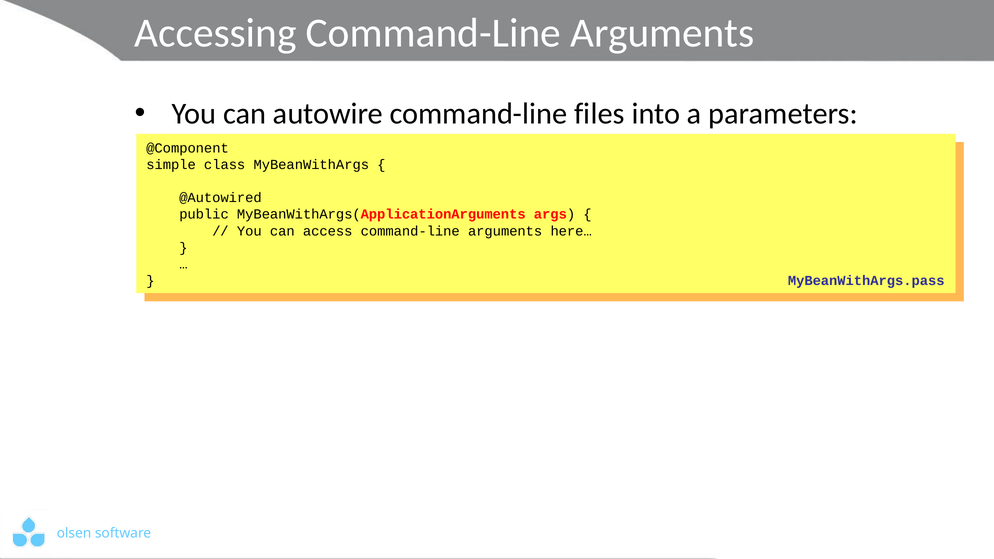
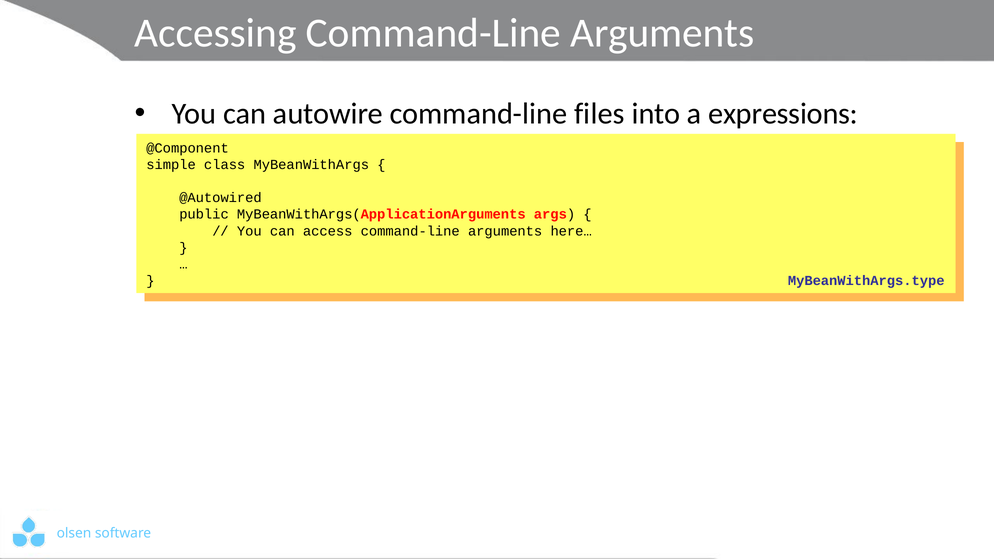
parameters: parameters -> expressions
MyBeanWithArgs.pass: MyBeanWithArgs.pass -> MyBeanWithArgs.type
